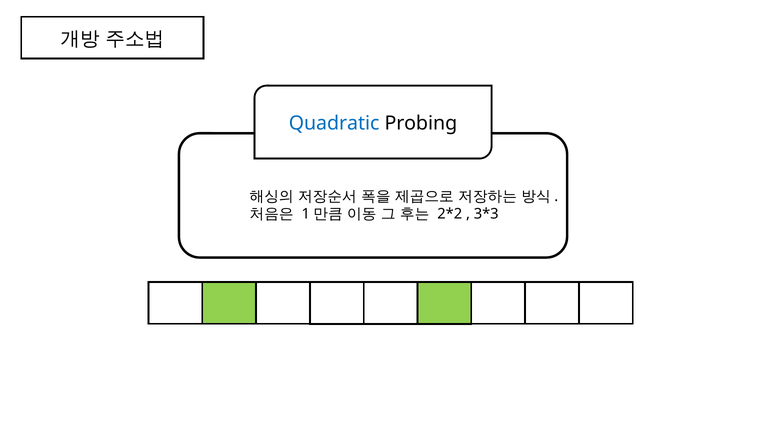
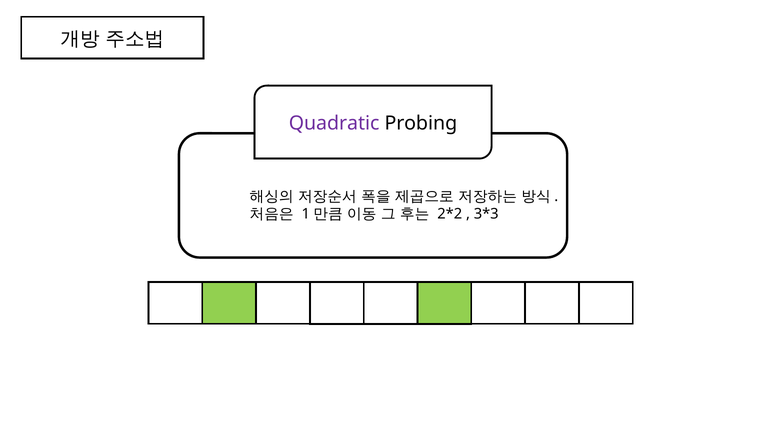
Quadratic colour: blue -> purple
